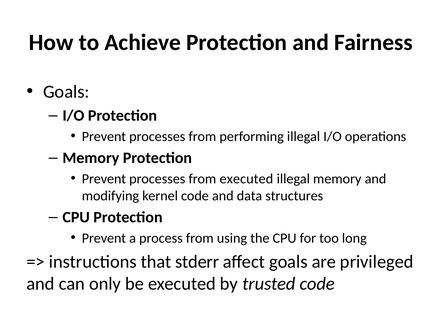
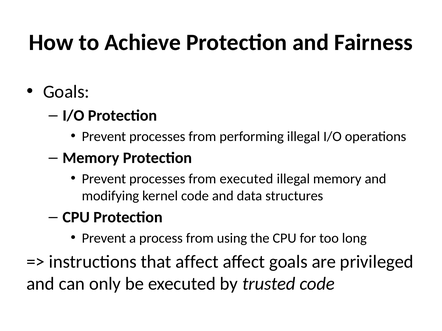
that stderr: stderr -> affect
